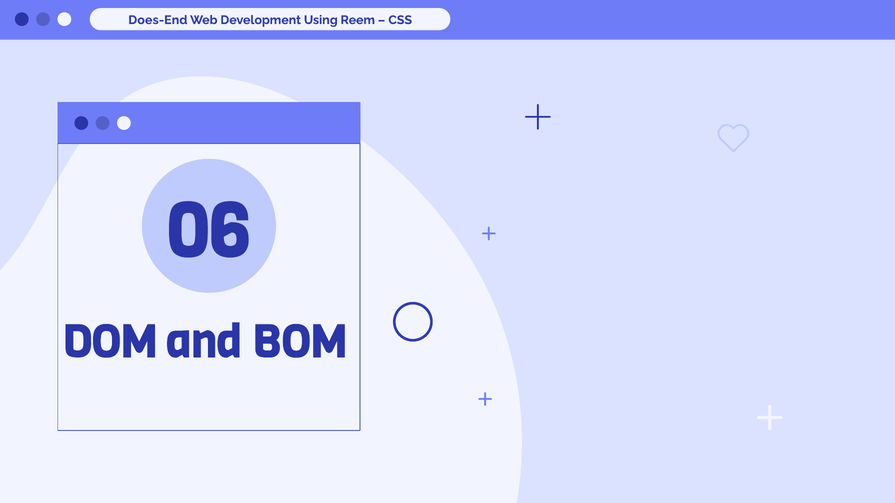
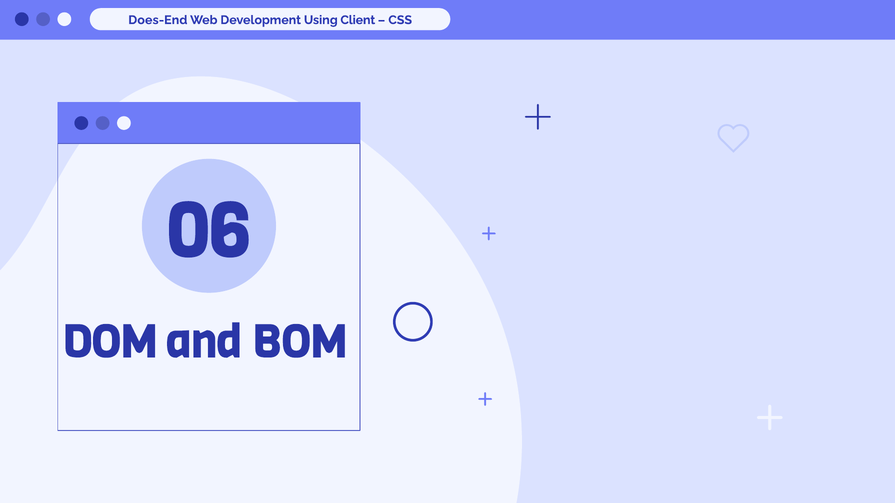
Reem: Reem -> Client
